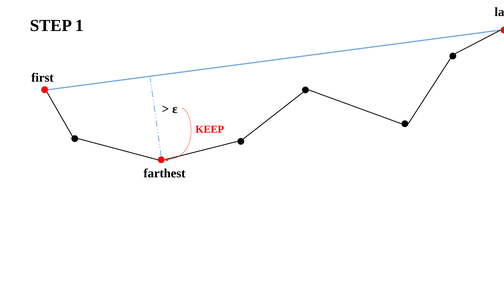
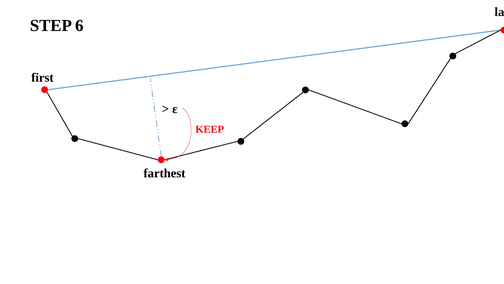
1: 1 -> 6
